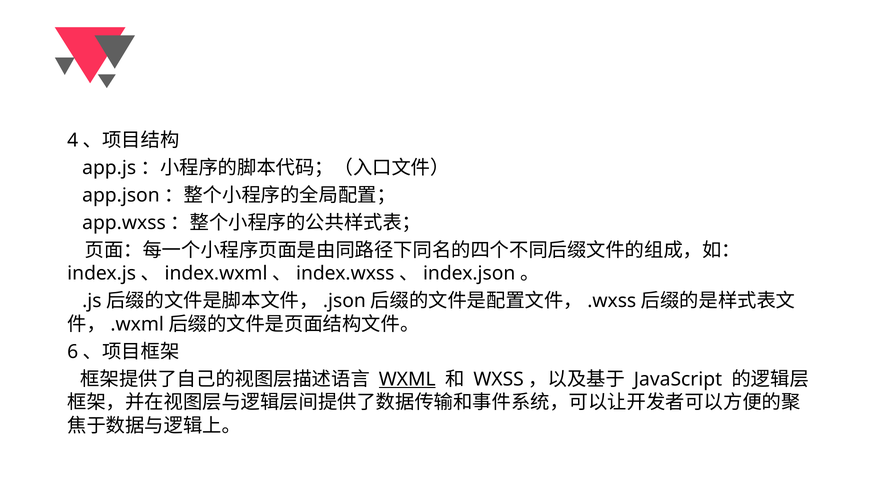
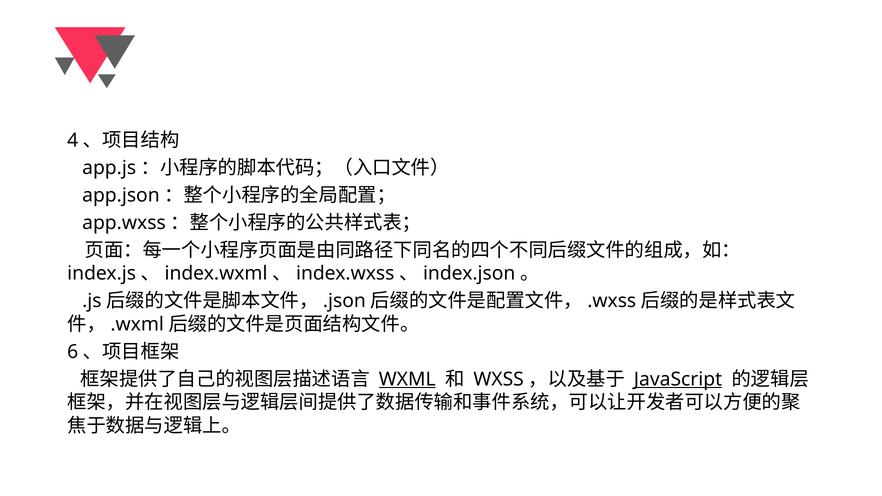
JavaScript underline: none -> present
